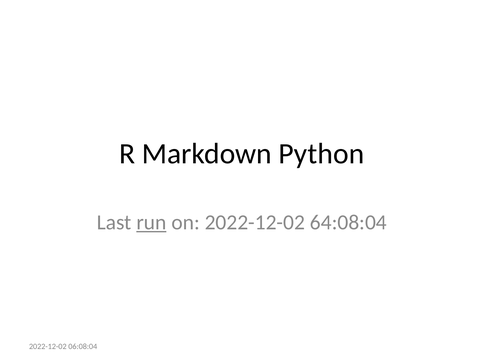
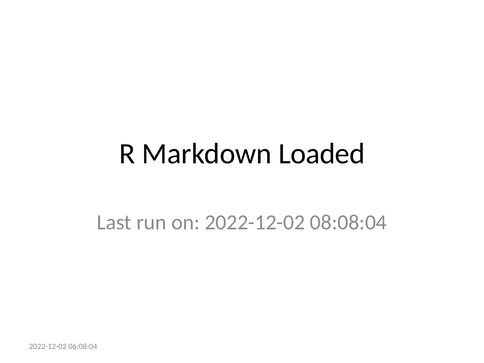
Python: Python -> Loaded
run underline: present -> none
64:08:04: 64:08:04 -> 08:08:04
